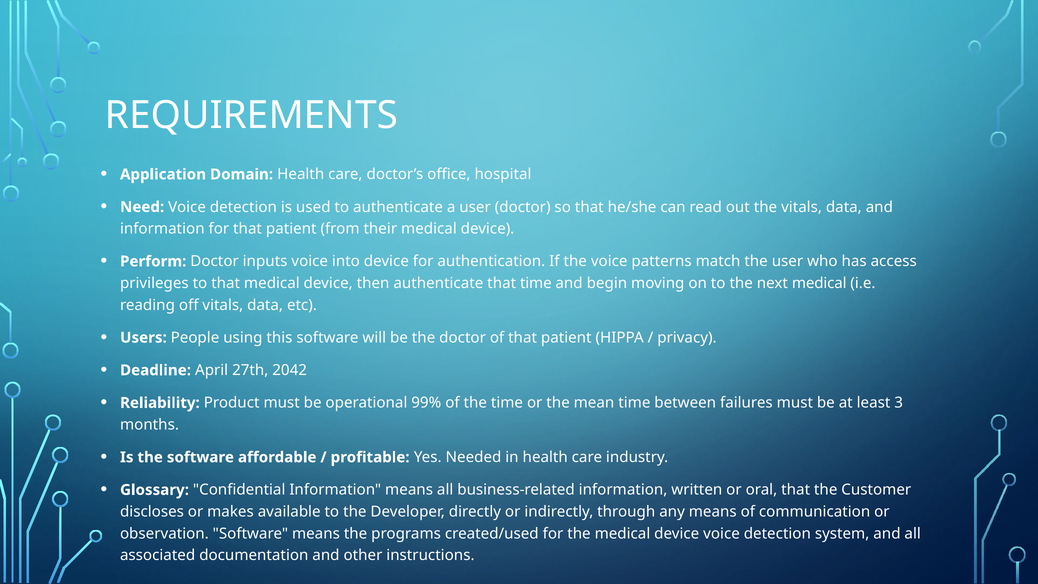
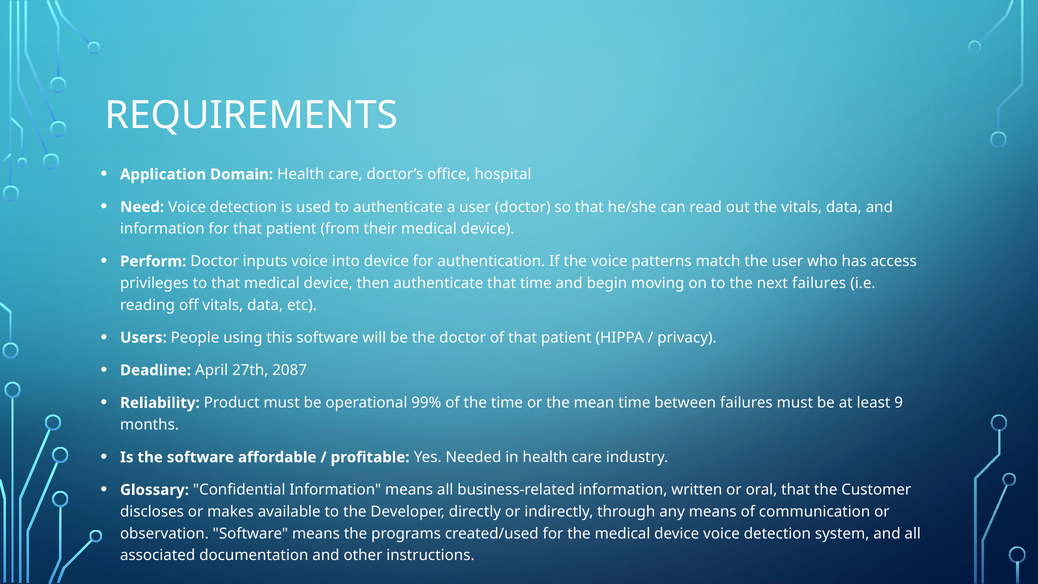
next medical: medical -> failures
2042: 2042 -> 2087
3: 3 -> 9
